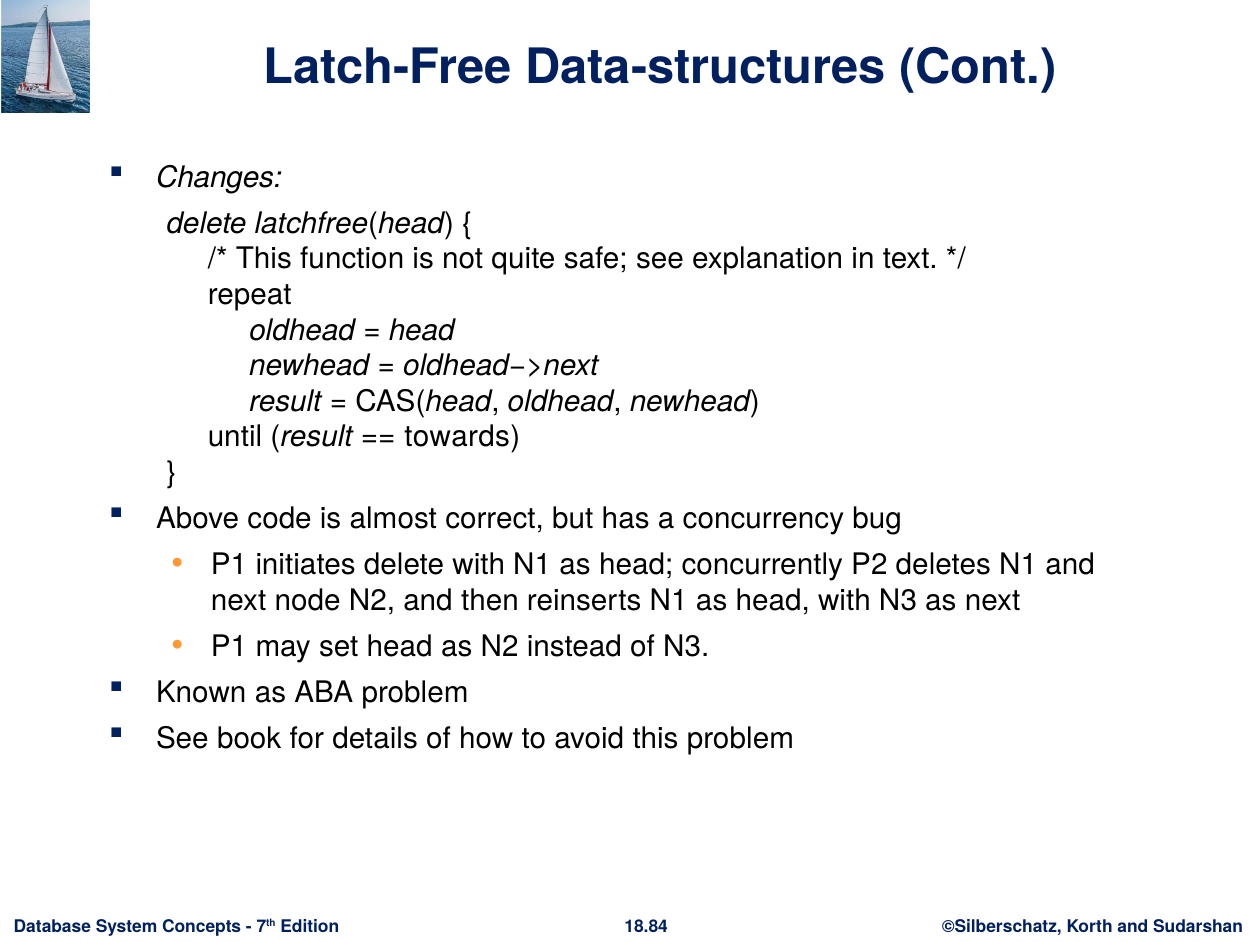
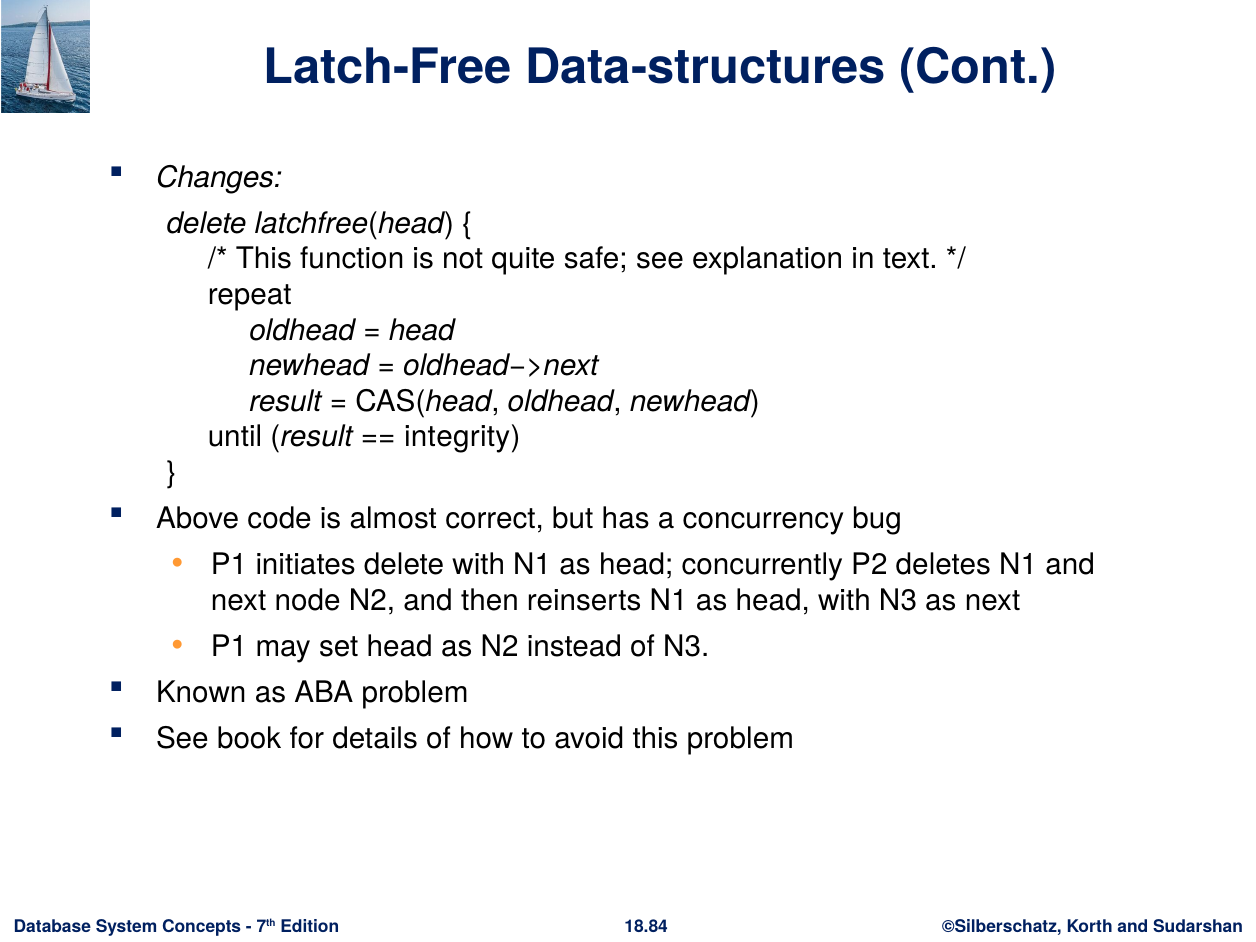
towards: towards -> integrity
